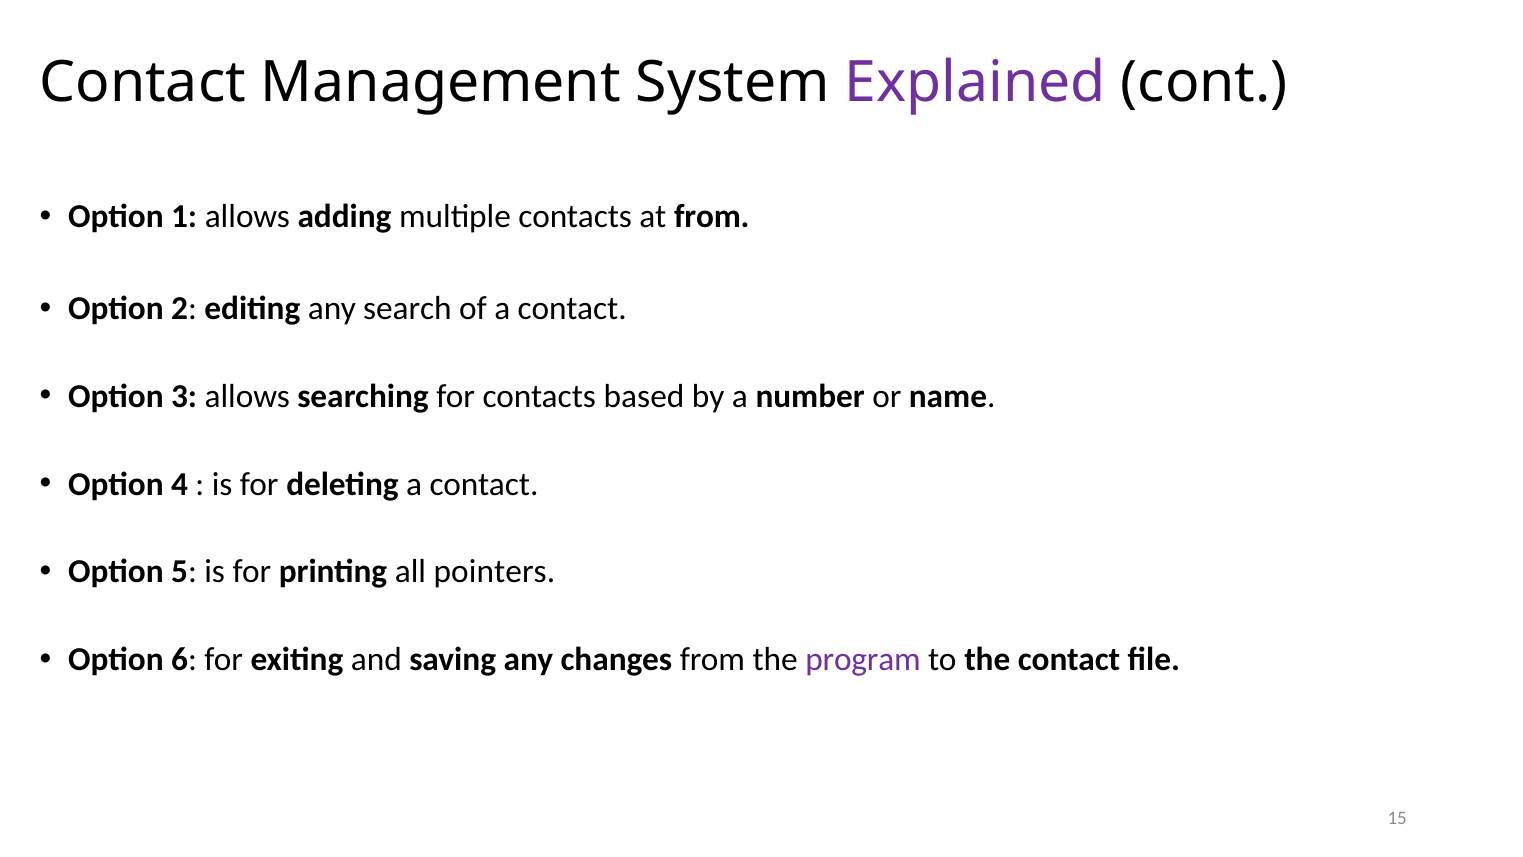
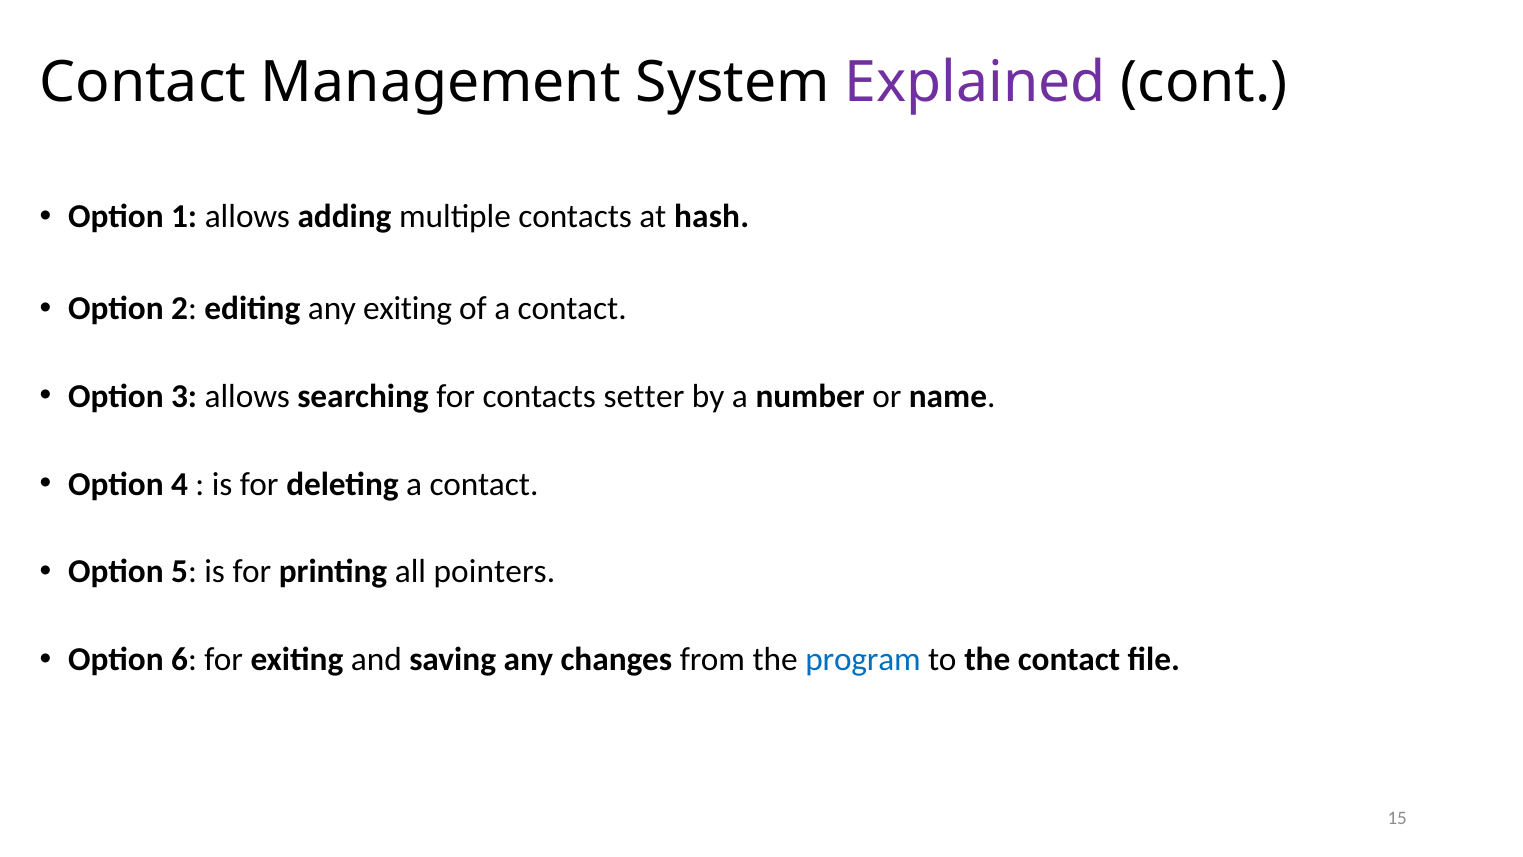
at from: from -> hash
any search: search -> exiting
based: based -> setter
program colour: purple -> blue
